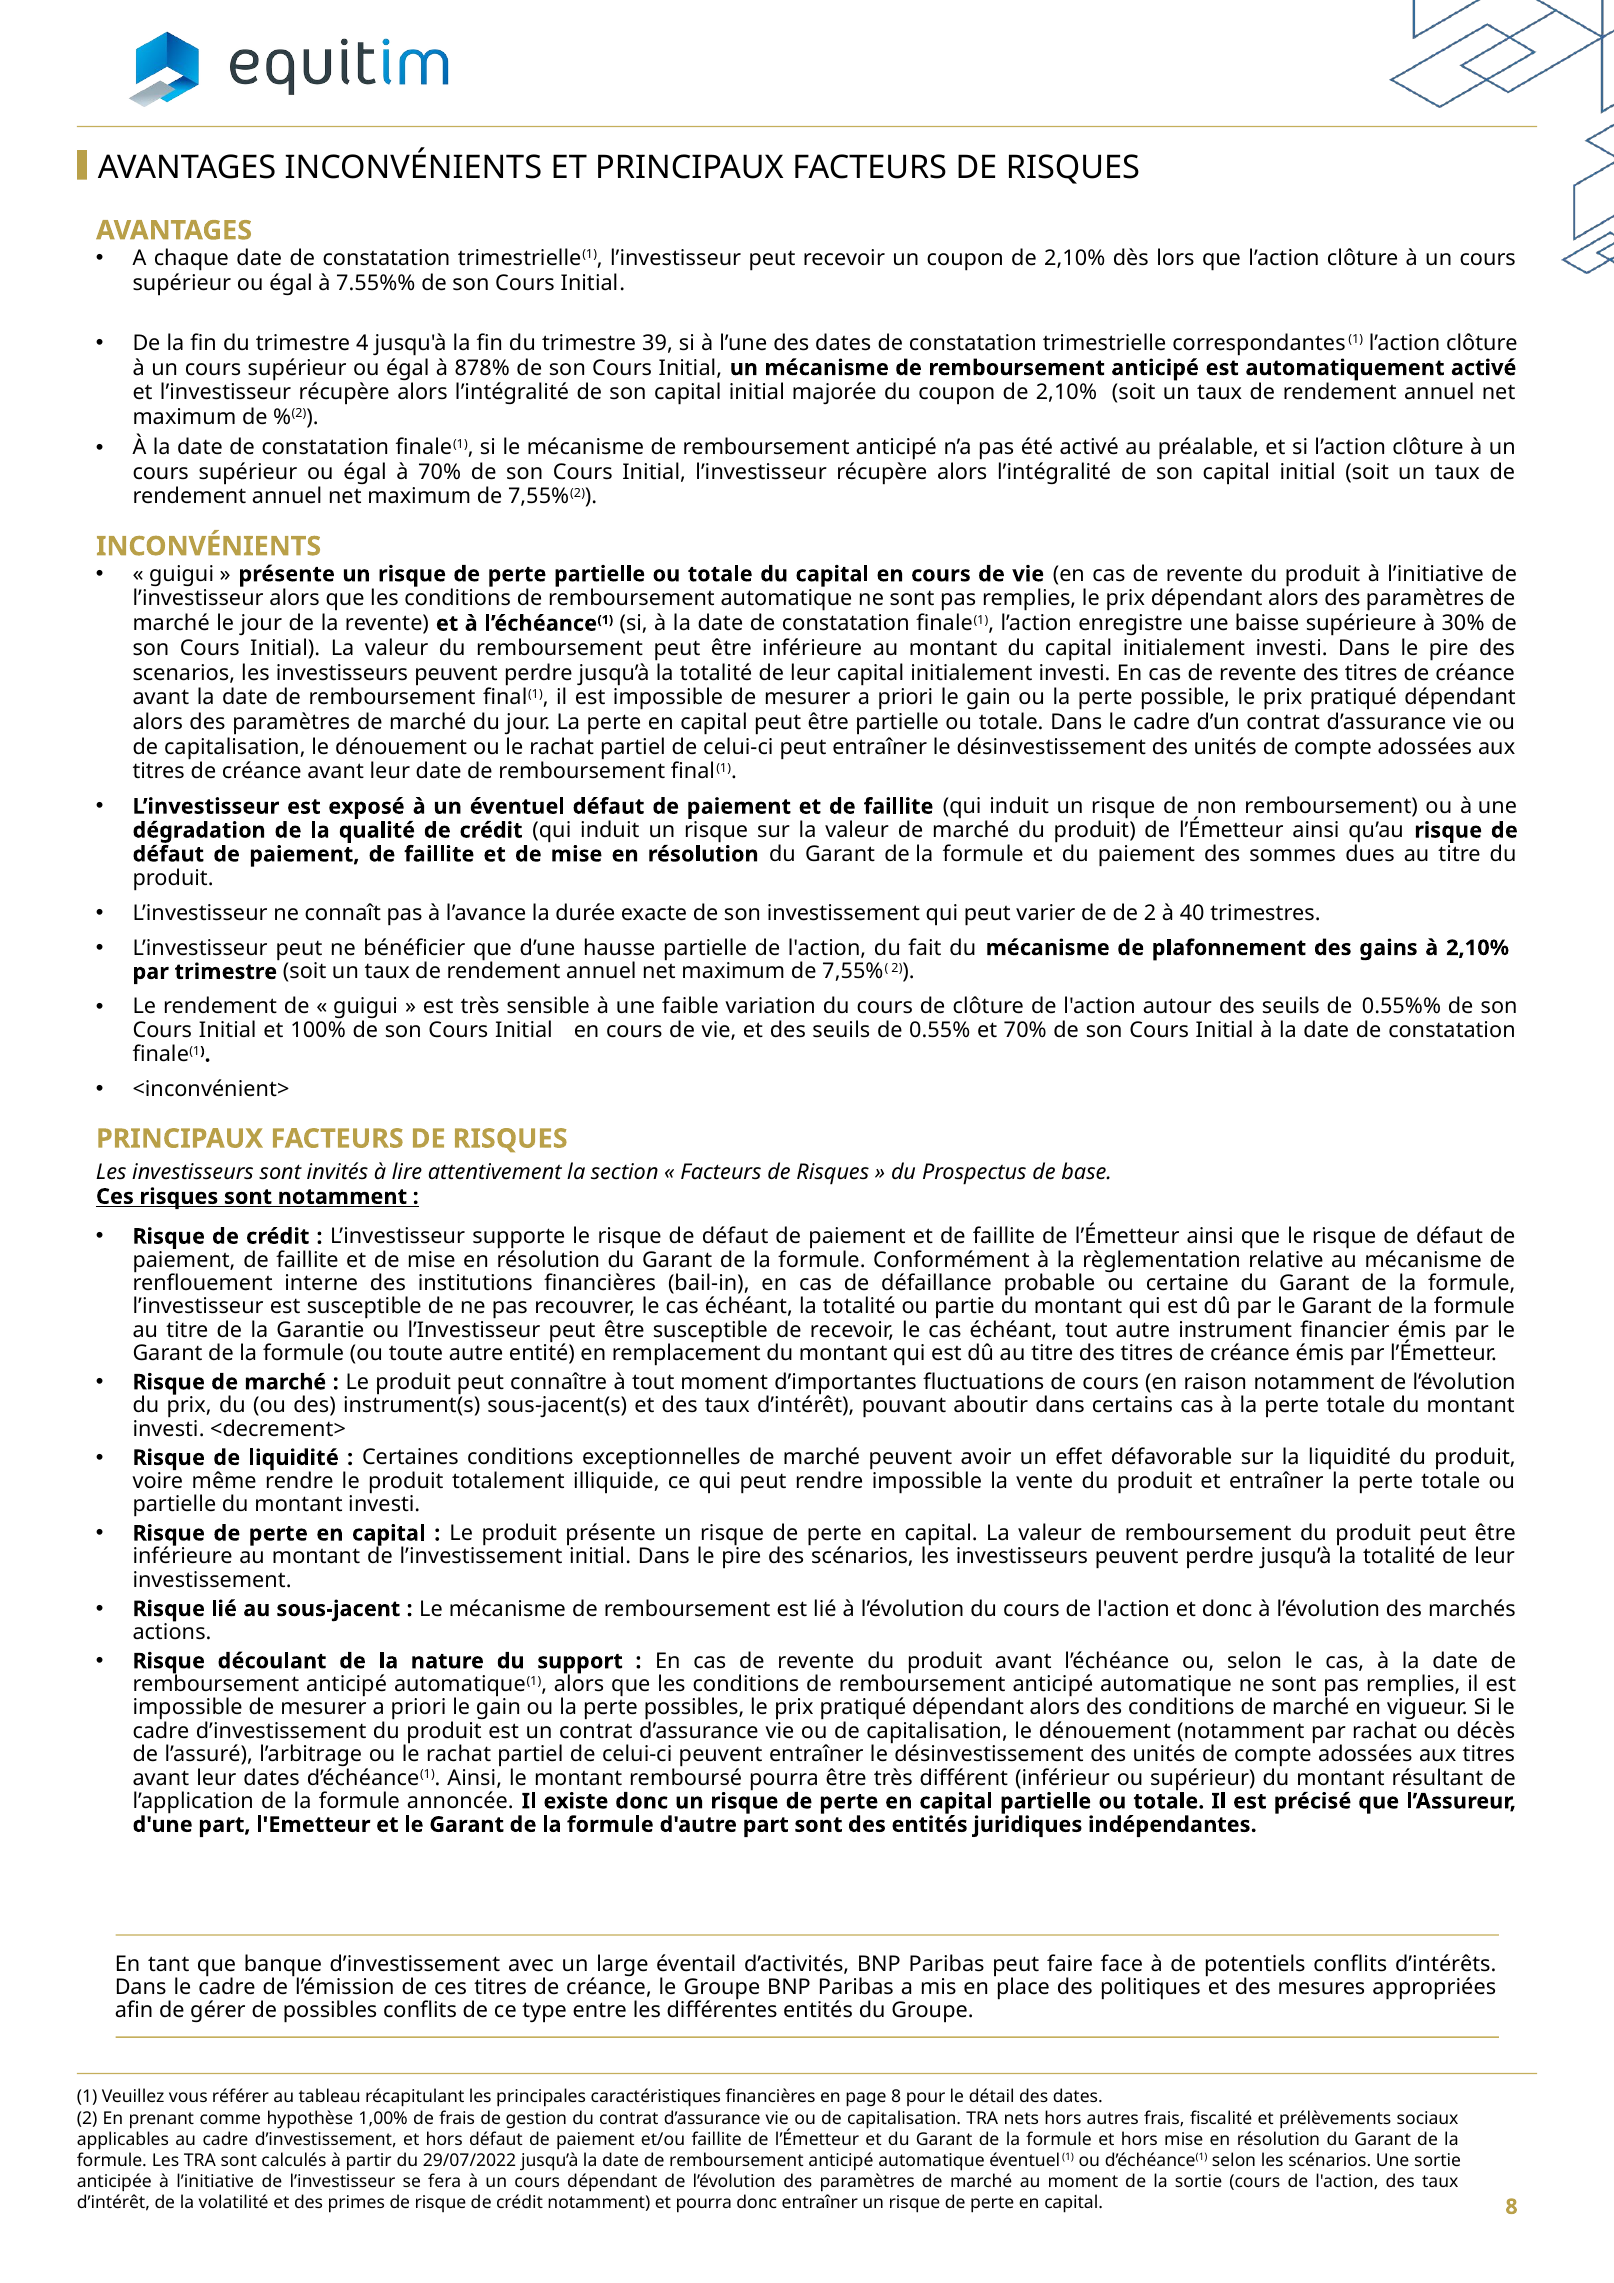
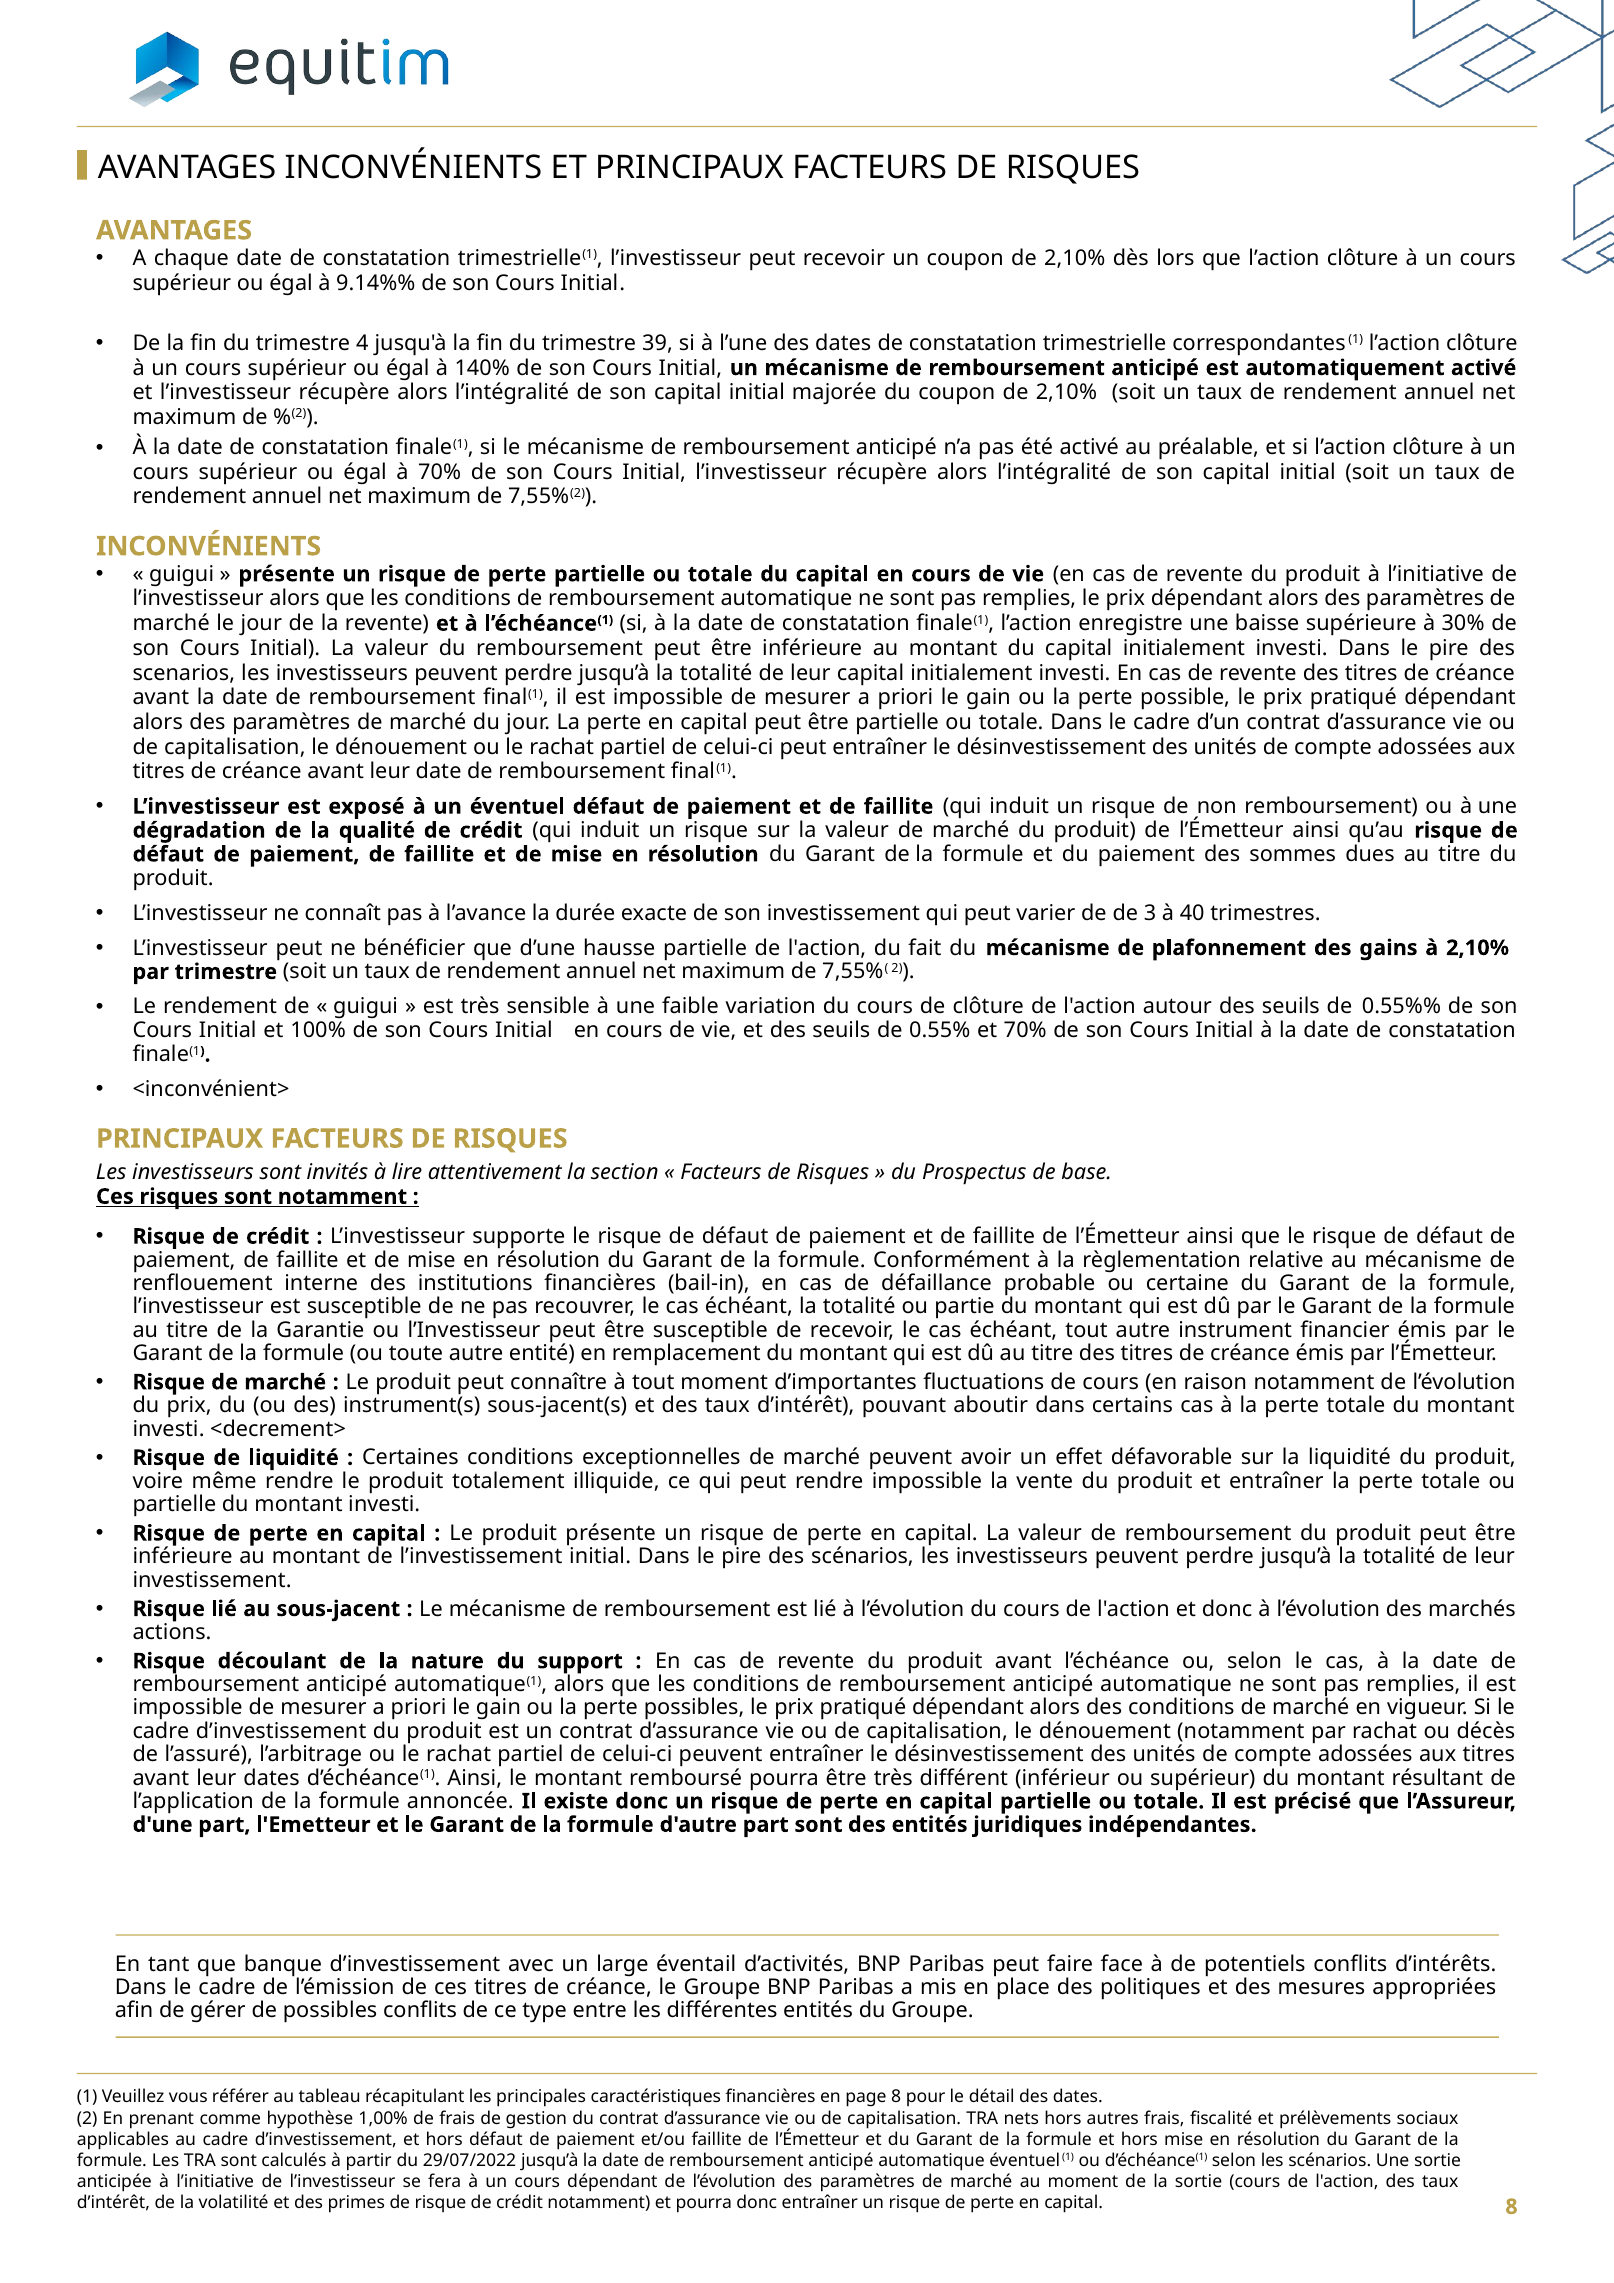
7.55%%: 7.55%% -> 9.14%%
878%: 878% -> 140%
de 2: 2 -> 3
